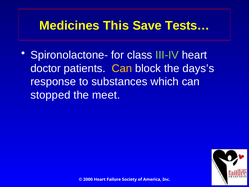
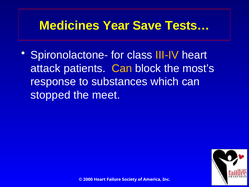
This: This -> Year
III-IV colour: light green -> yellow
doctor: doctor -> attack
days’s: days’s -> most’s
